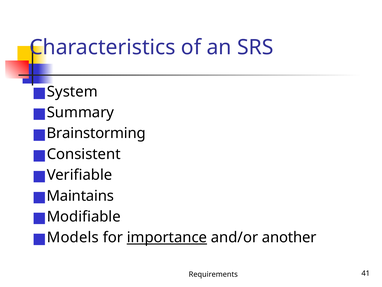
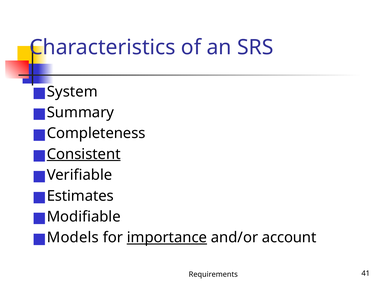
Brainstorming: Brainstorming -> Completeness
Consistent underline: none -> present
Maintains: Maintains -> Estimates
another: another -> account
